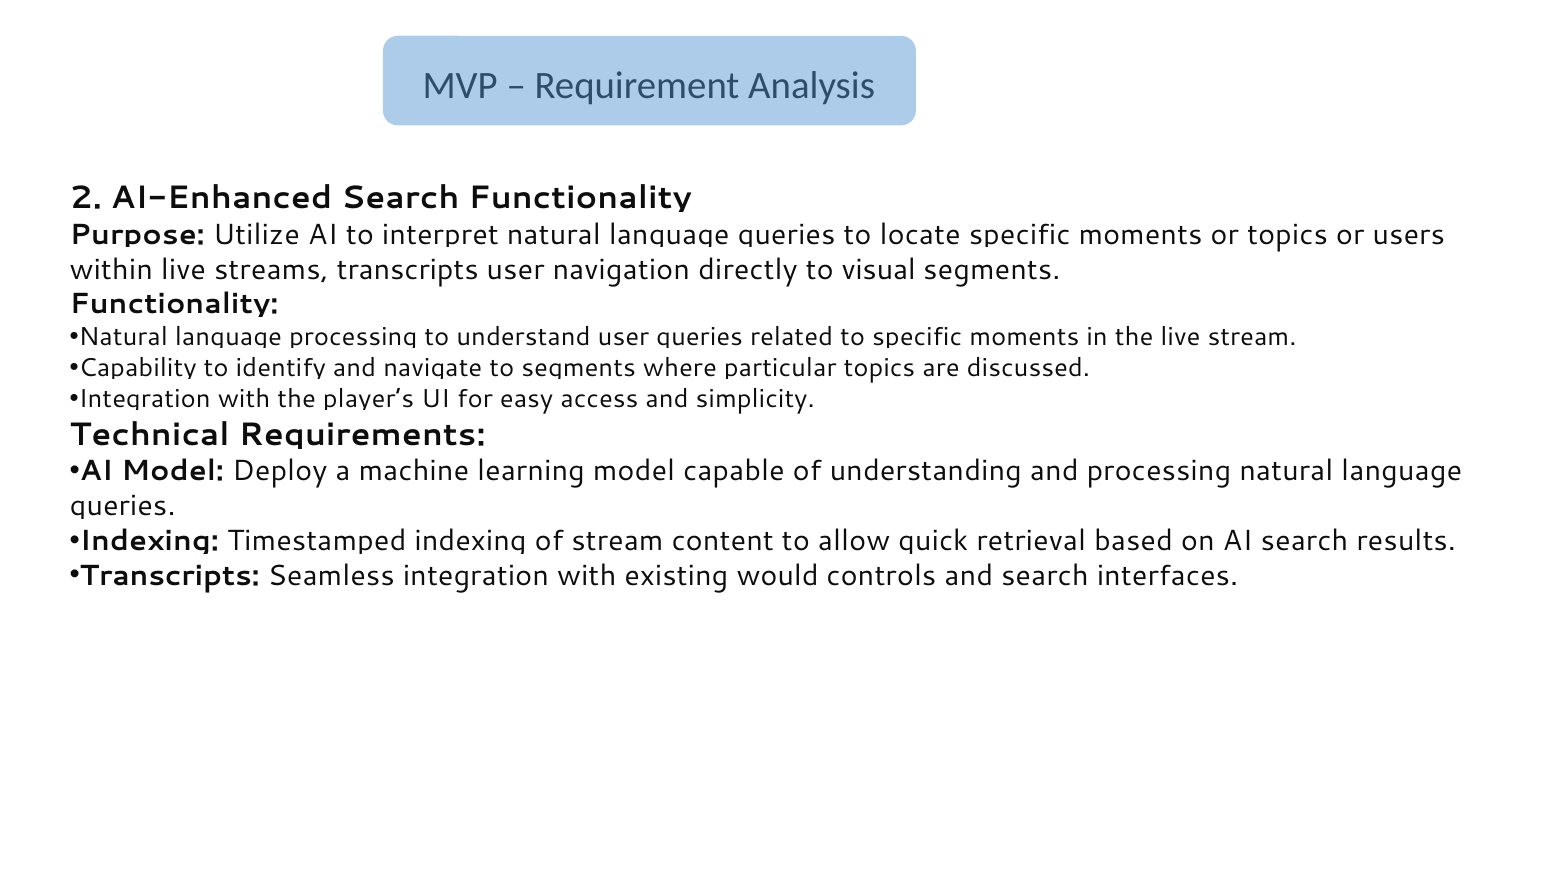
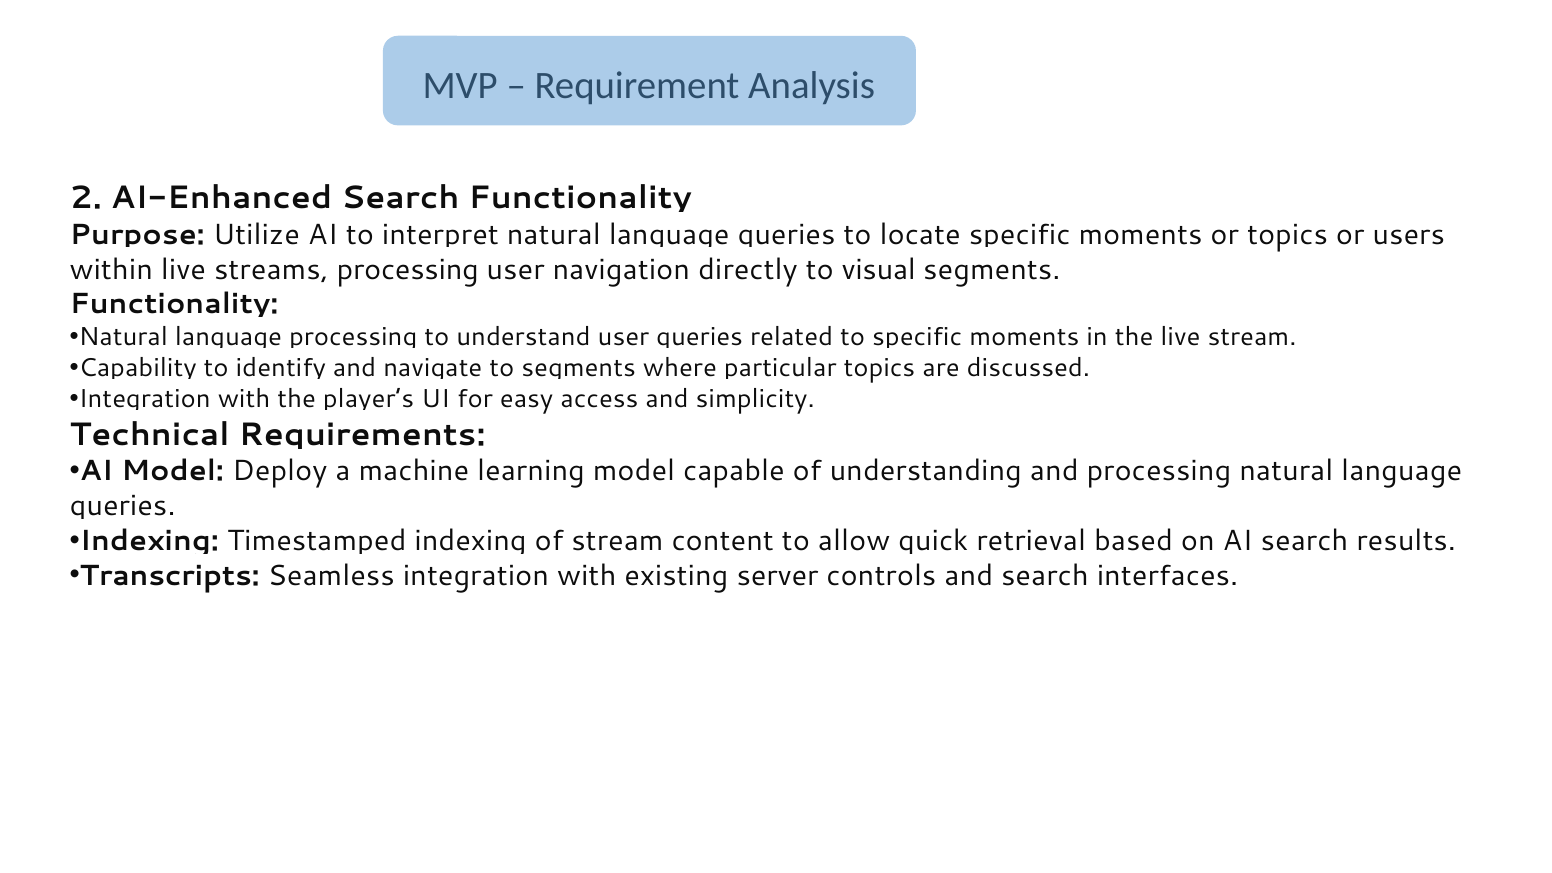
transcripts at (408, 269): transcripts -> processing
would: would -> server
